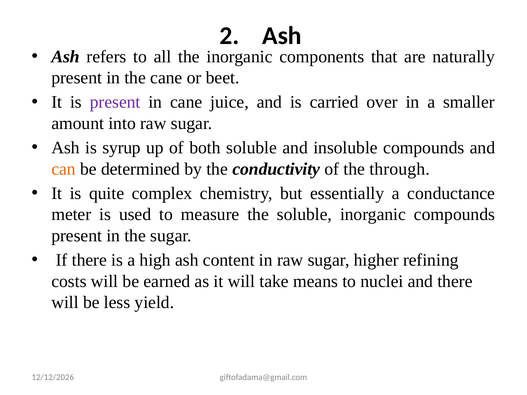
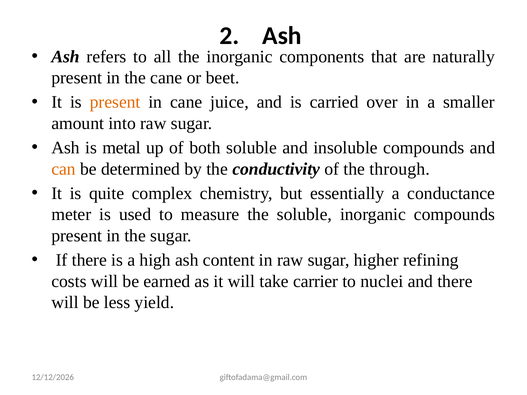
present at (115, 102) colour: purple -> orange
syrup: syrup -> metal
means: means -> carrier
